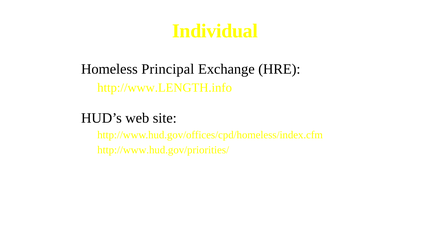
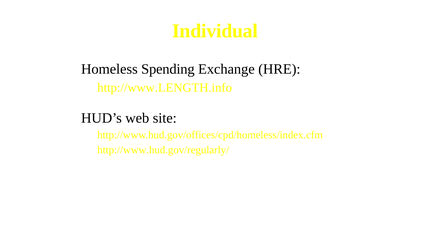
Principal: Principal -> Spending
http://www.hud.gov/priorities/: http://www.hud.gov/priorities/ -> http://www.hud.gov/regularly/
